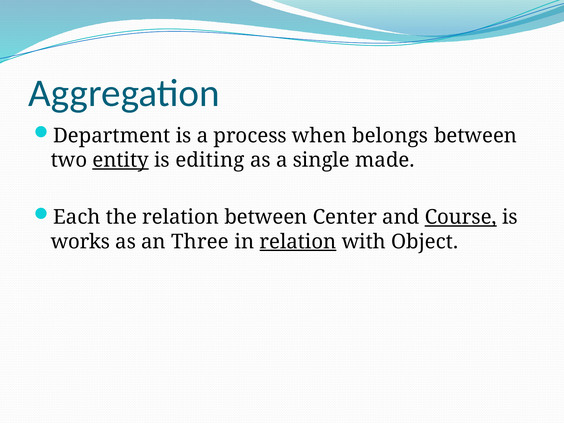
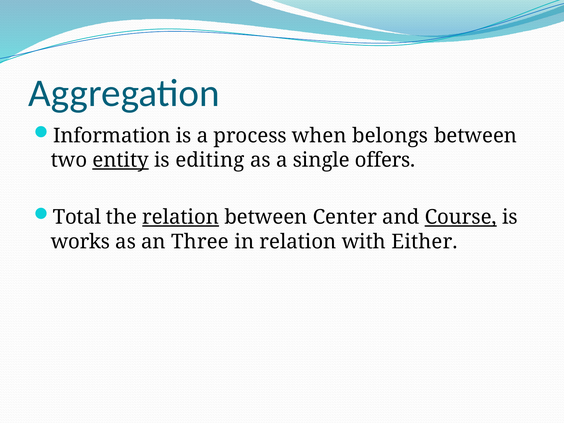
Department: Department -> Information
made: made -> offers
Each: Each -> Total
relation at (181, 217) underline: none -> present
relation at (298, 242) underline: present -> none
Object: Object -> Either
